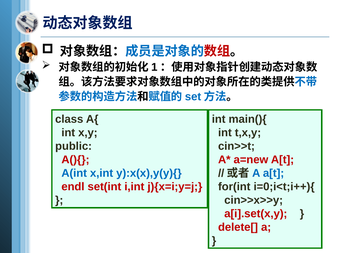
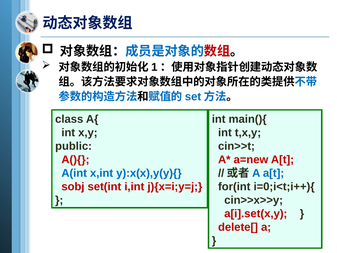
endl: endl -> sobj
